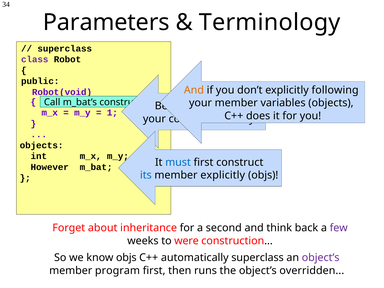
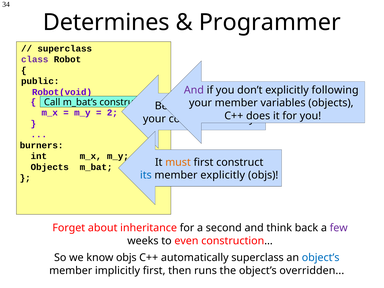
Parameters: Parameters -> Determines
Terminology: Terminology -> Programmer
And at (194, 90) colour: orange -> purple
1: 1 -> 2
objects at (42, 145): objects -> burners
must colour: blue -> orange
However at (50, 167): However -> Objects
were: were -> even
object’s at (321, 258) colour: purple -> blue
program: program -> implicitly
